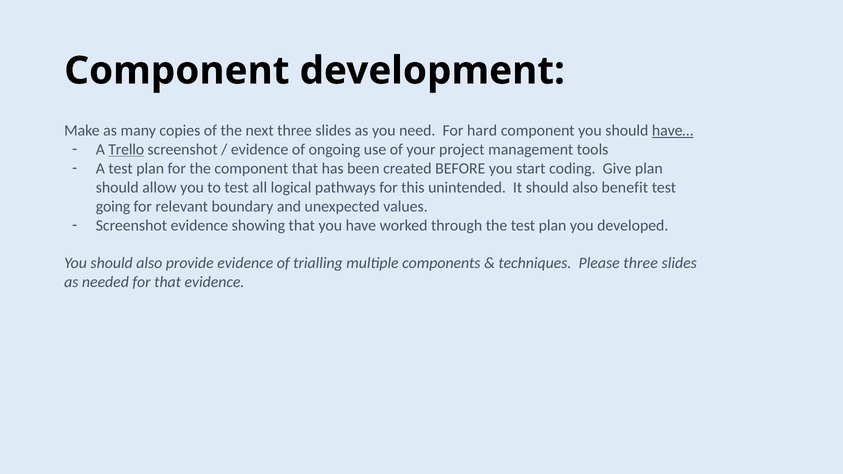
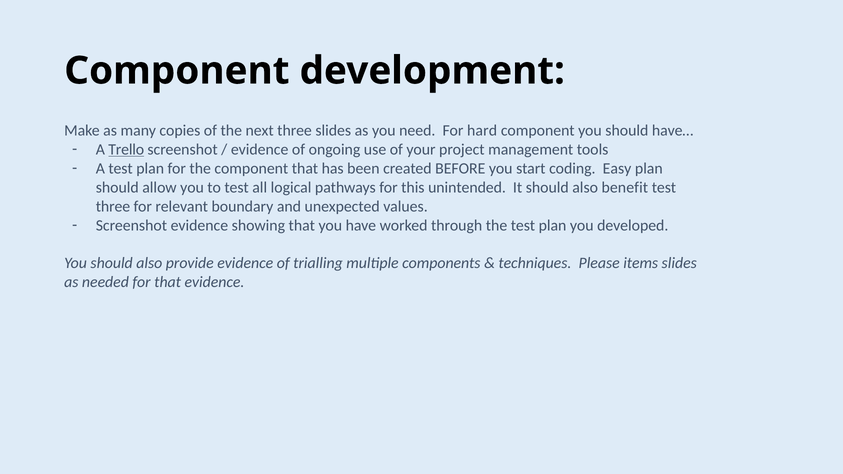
have… underline: present -> none
Give: Give -> Easy
going at (113, 206): going -> three
Please three: three -> items
